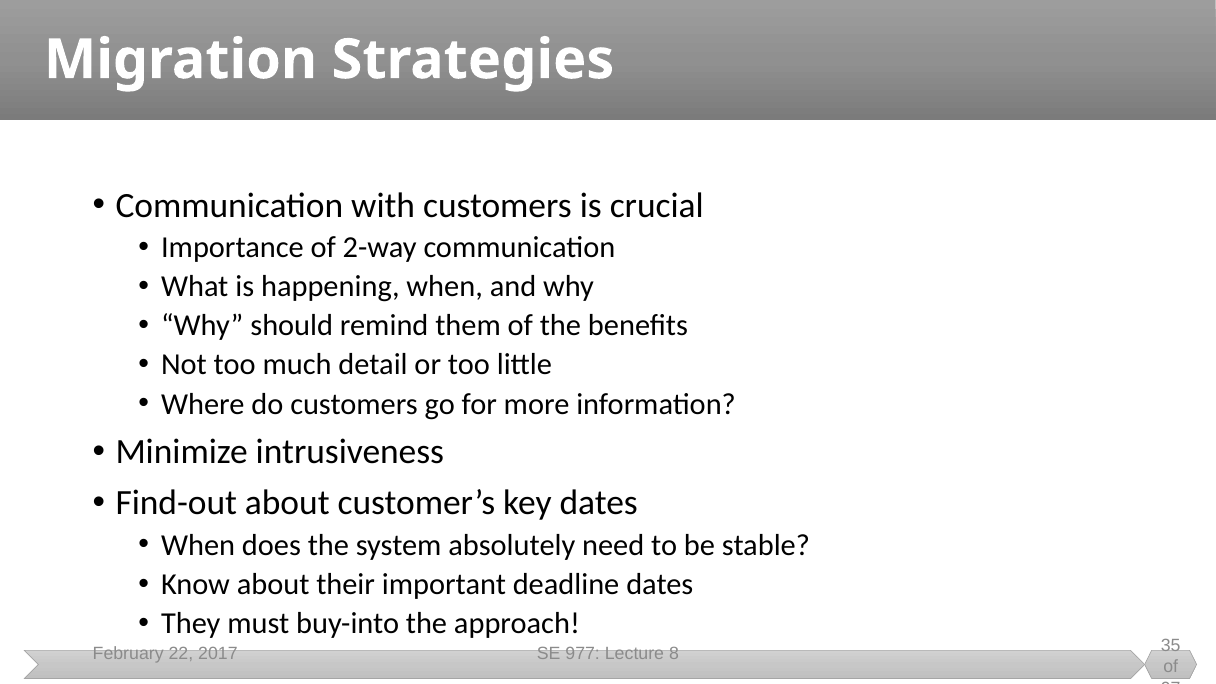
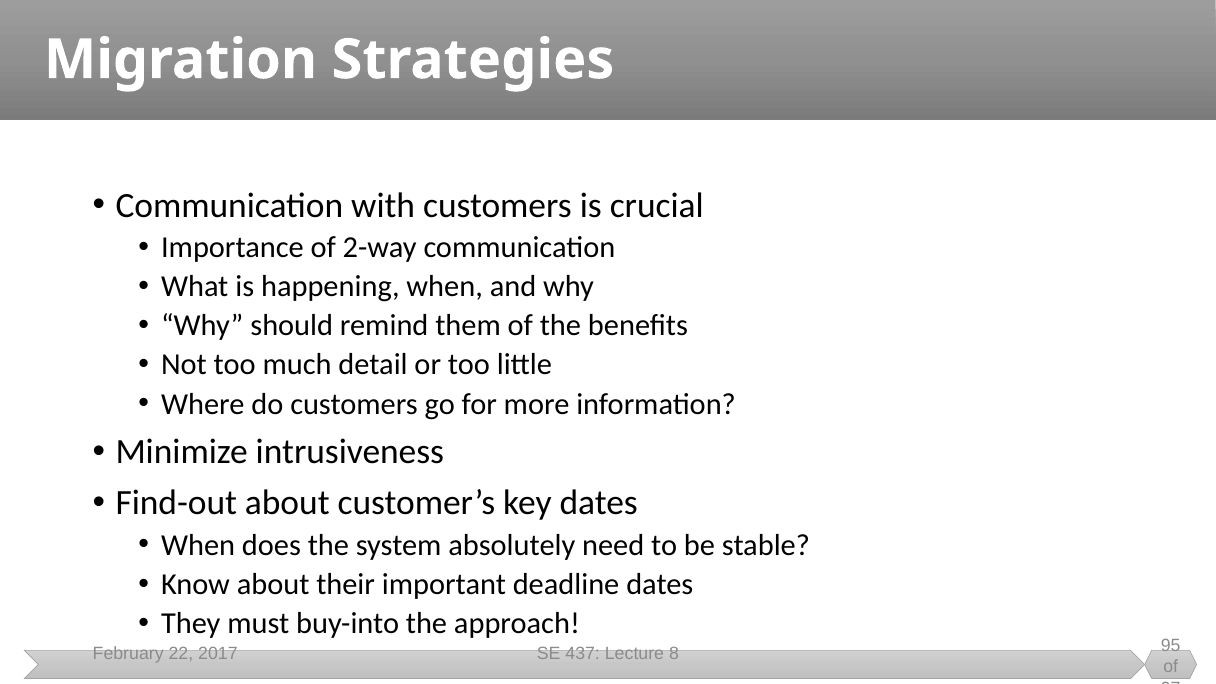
977: 977 -> 437
35: 35 -> 95
